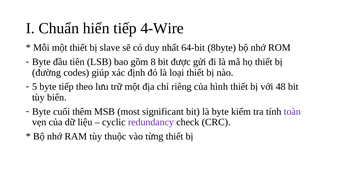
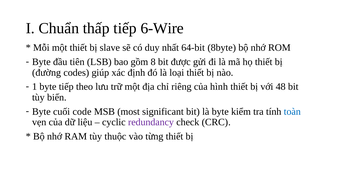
hiển: hiển -> thấp
4-Wire: 4-Wire -> 6-Wire
5: 5 -> 1
thêm: thêm -> code
toàn colour: purple -> blue
